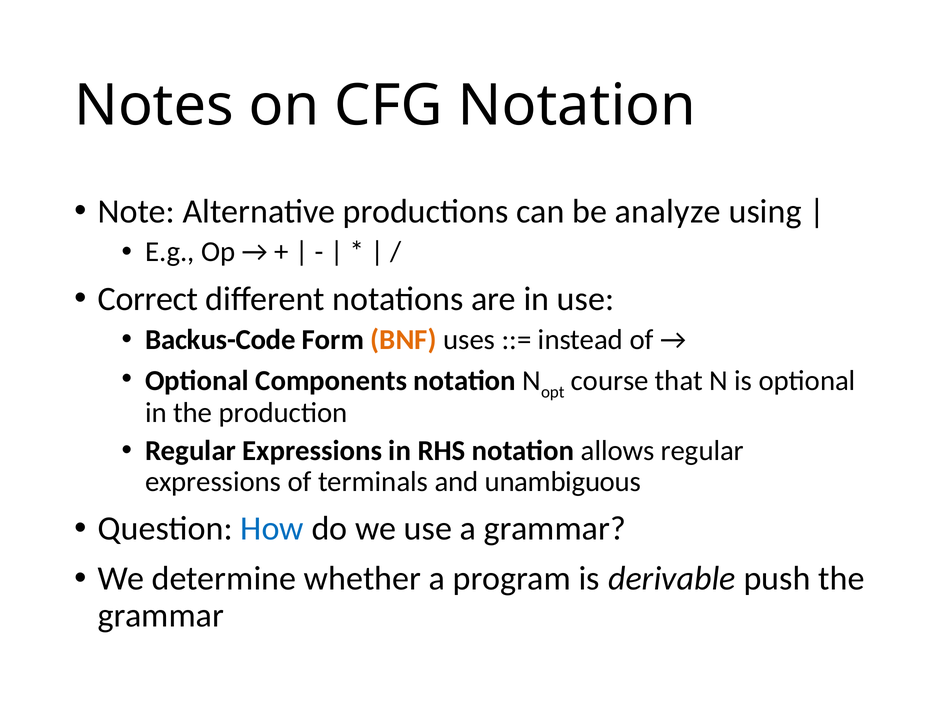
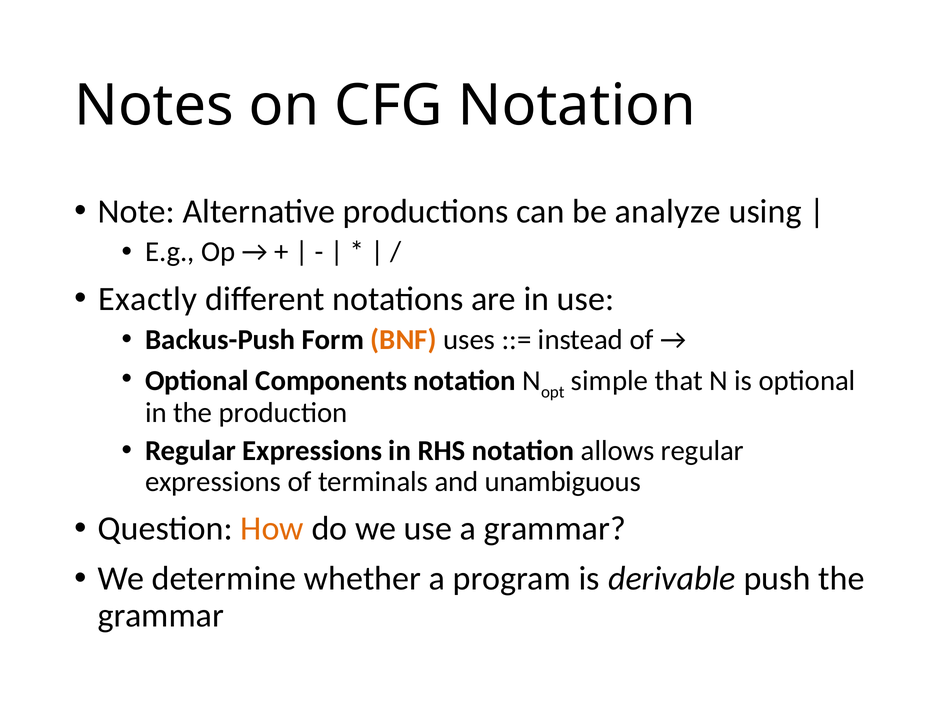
Correct: Correct -> Exactly
Backus-Code: Backus-Code -> Backus-Push
course: course -> simple
How colour: blue -> orange
